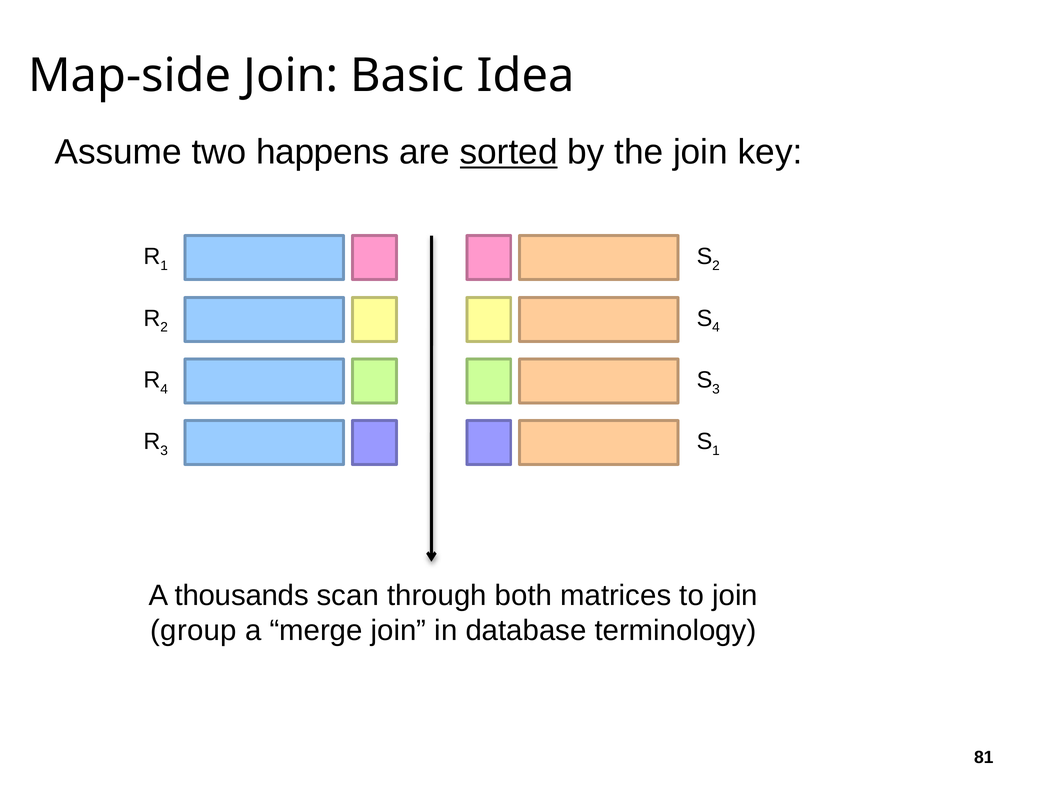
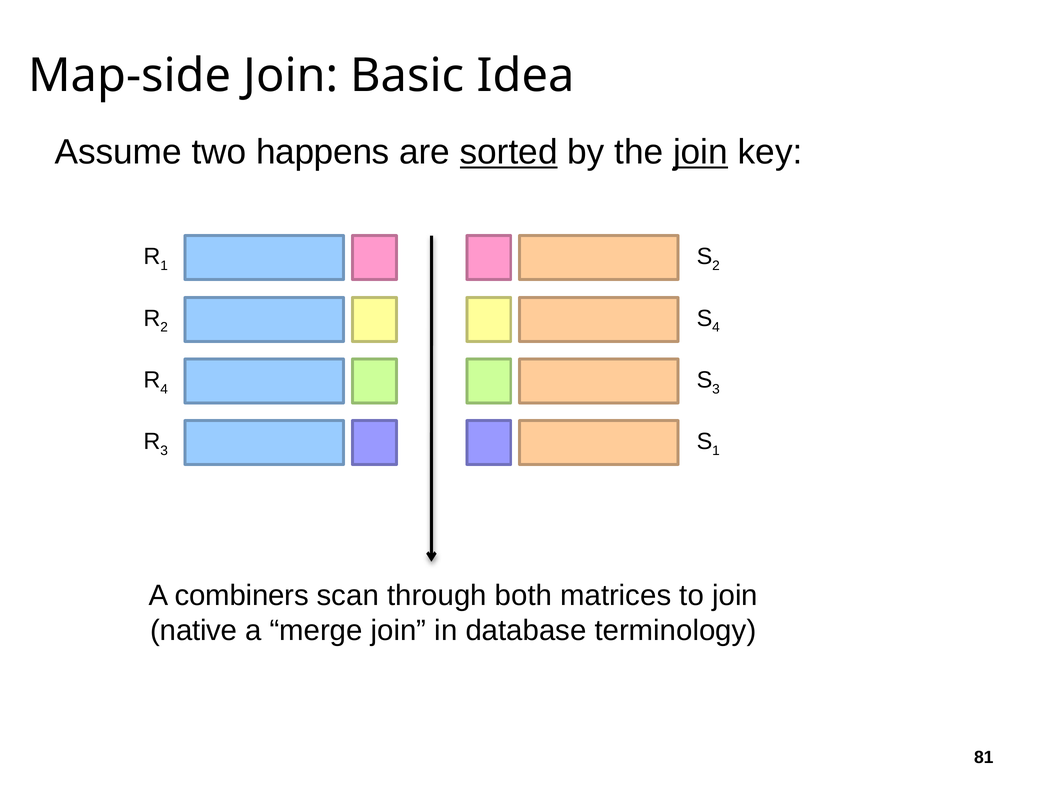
join at (700, 152) underline: none -> present
thousands: thousands -> combiners
group: group -> native
